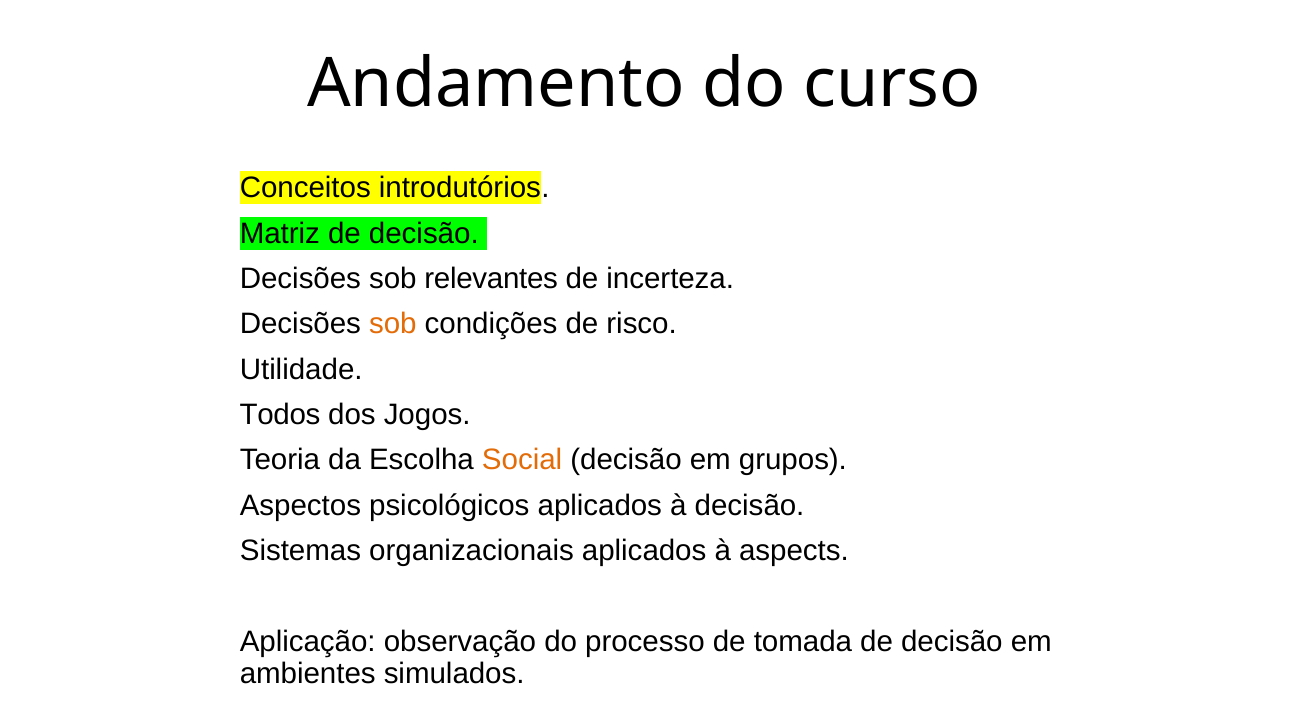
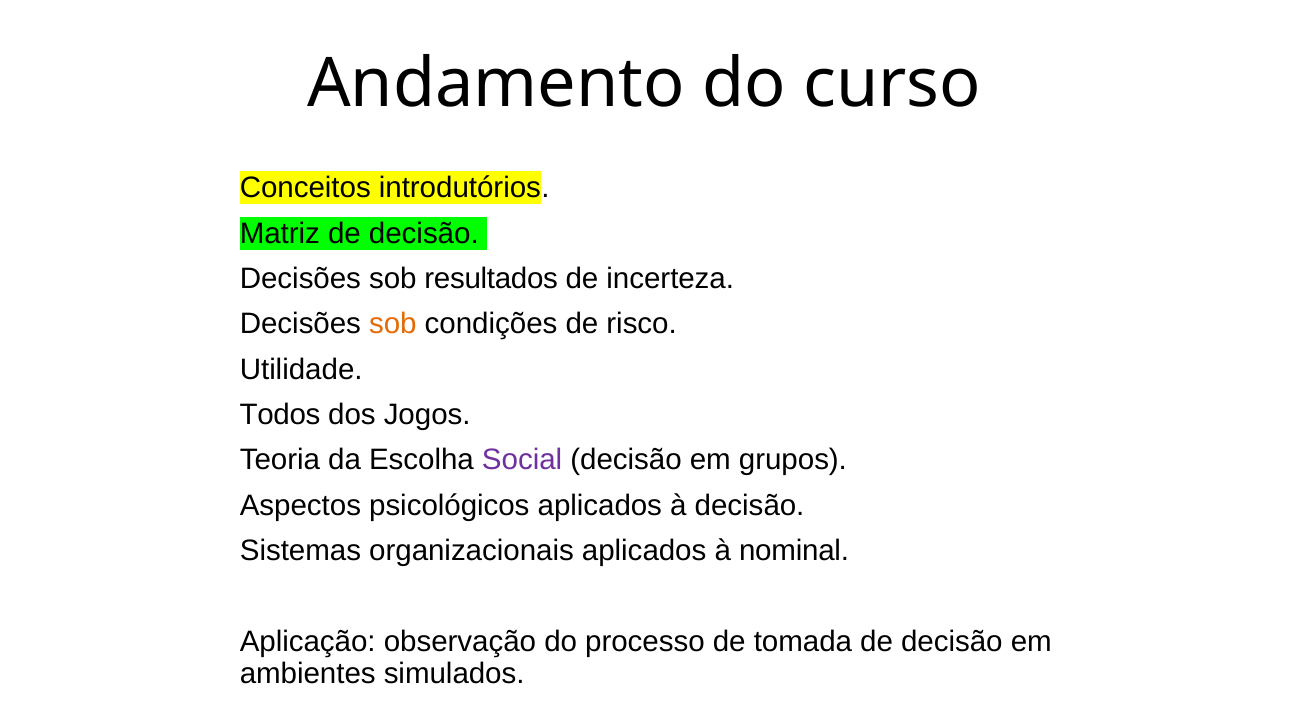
relevantes: relevantes -> resultados
Social colour: orange -> purple
aspects: aspects -> nominal
